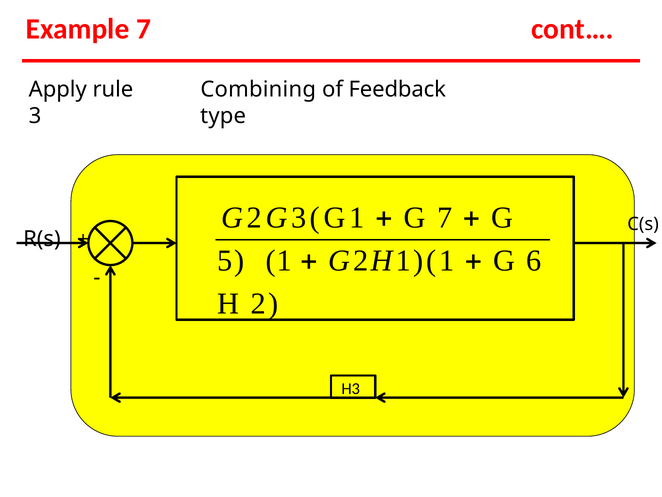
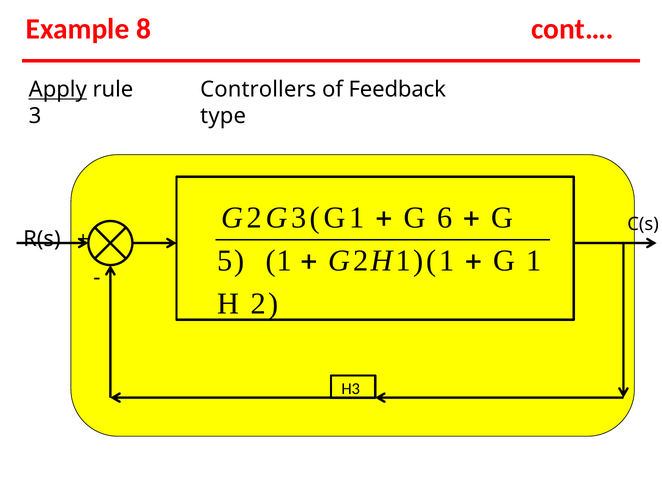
Example 7: 7 -> 8
Apply underline: none -> present
Combining: Combining -> Controllers
G 7: 7 -> 6
G 6: 6 -> 1
